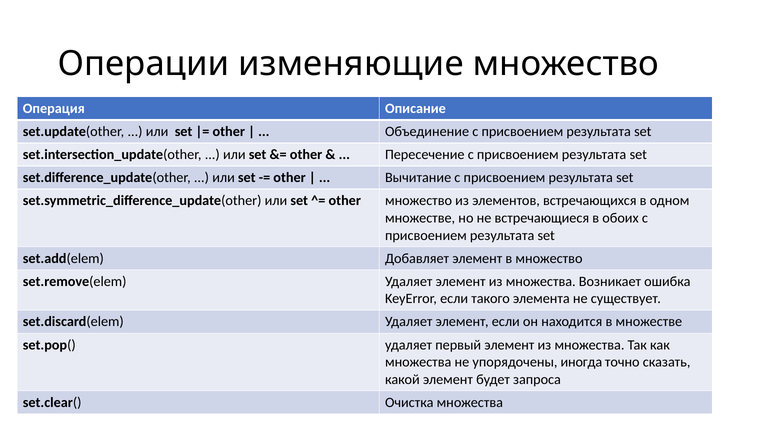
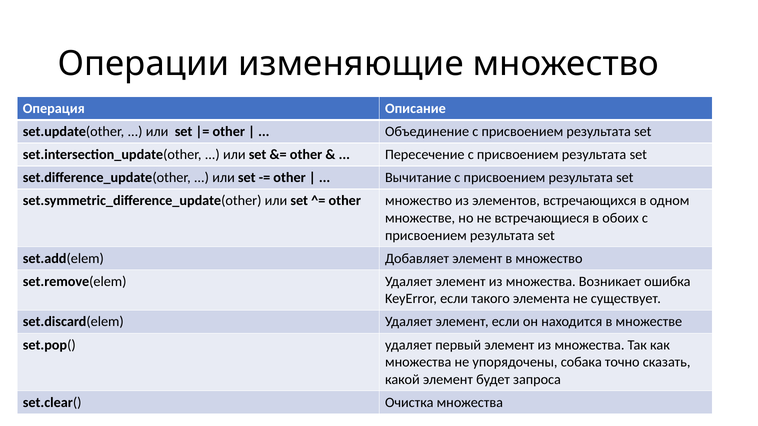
иногда: иногда -> собака
